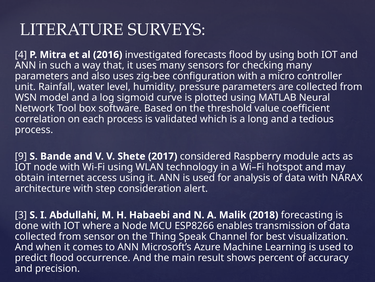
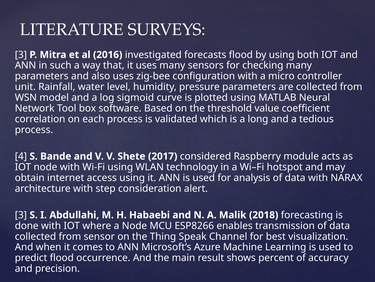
4 at (21, 55): 4 -> 3
9: 9 -> 4
